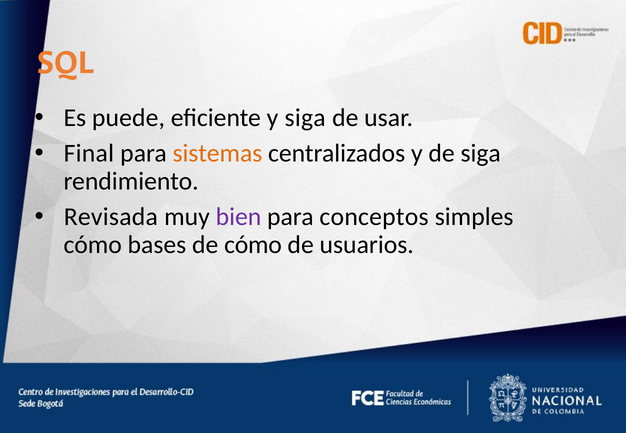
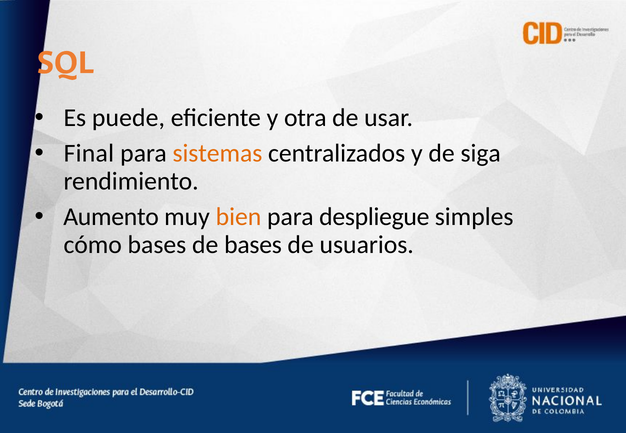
y siga: siga -> otra
Revisada: Revisada -> Aumento
bien colour: purple -> orange
conceptos: conceptos -> despliegue
de cómo: cómo -> bases
